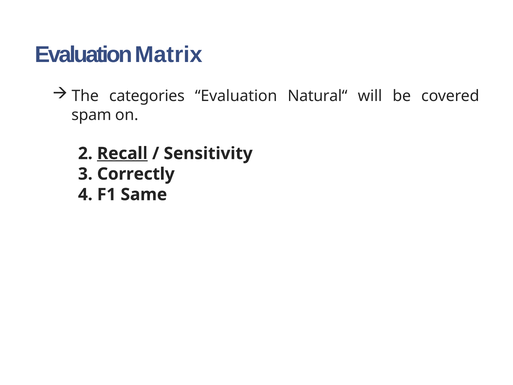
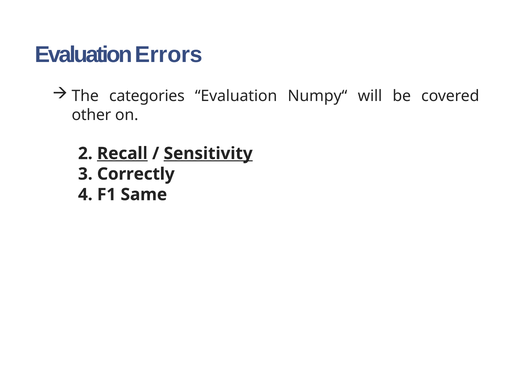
Matrix: Matrix -> Errors
Natural“: Natural“ -> Numpy“
spam: spam -> other
Sensitivity underline: none -> present
